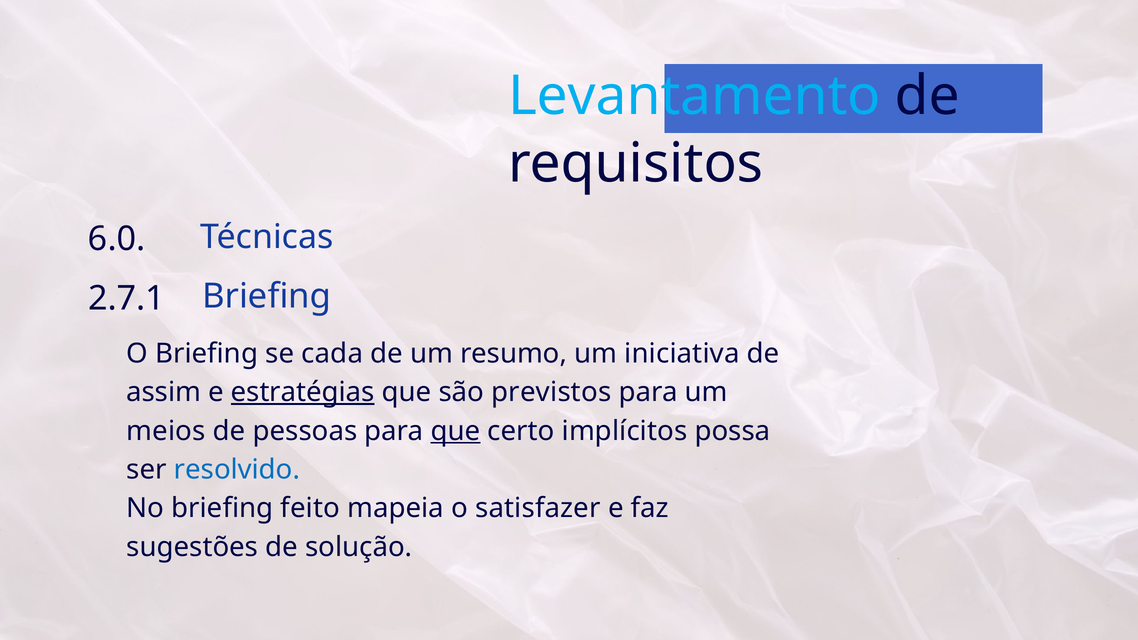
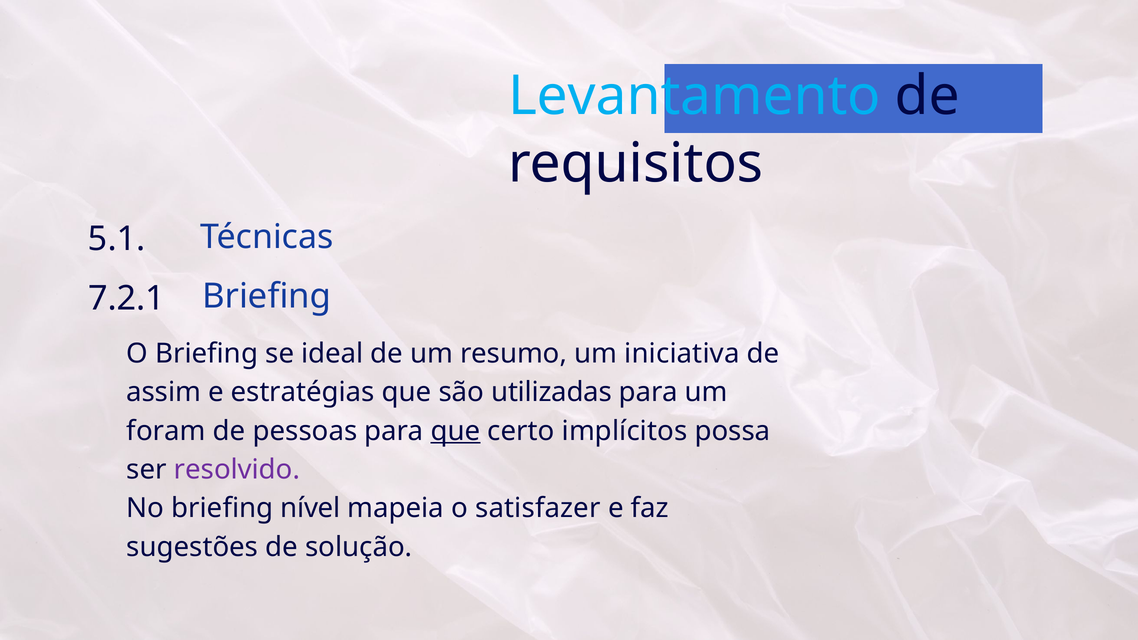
6.0: 6.0 -> 5.1
2.7.1: 2.7.1 -> 7.2.1
cada: cada -> ideal
estratégias underline: present -> none
previstos: previstos -> utilizadas
meios: meios -> foram
resolvido colour: blue -> purple
feito: feito -> nível
